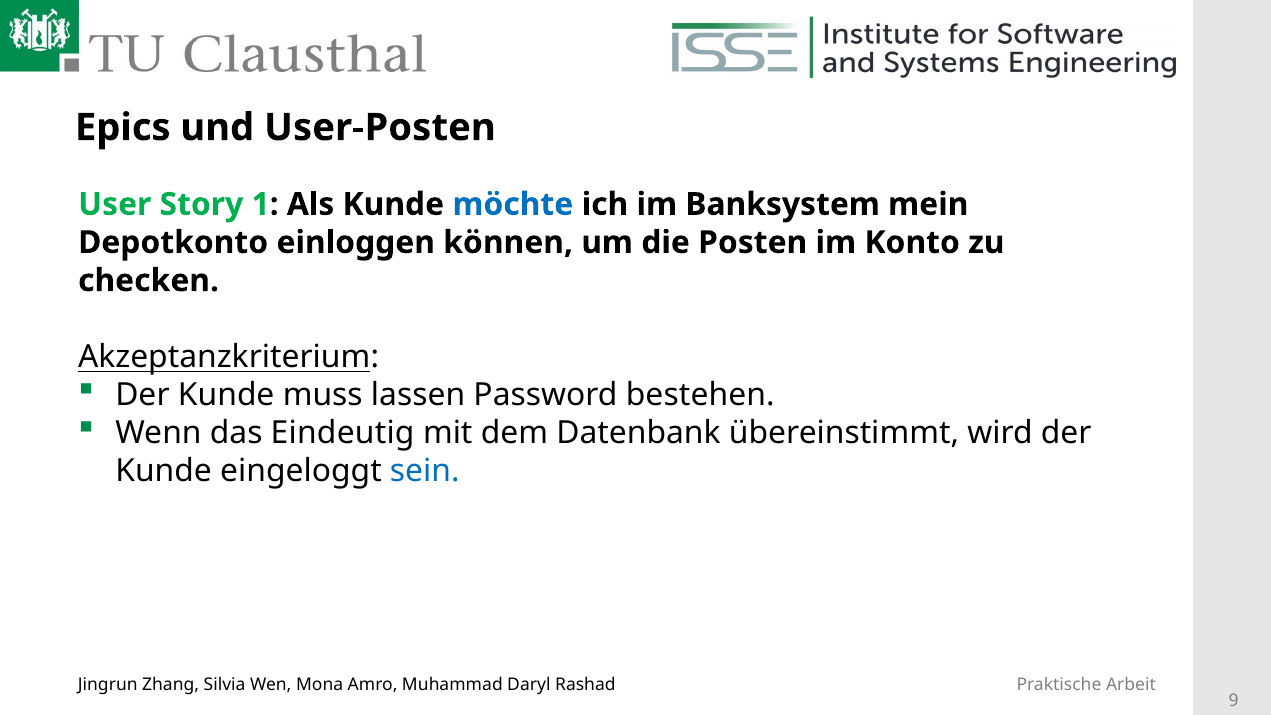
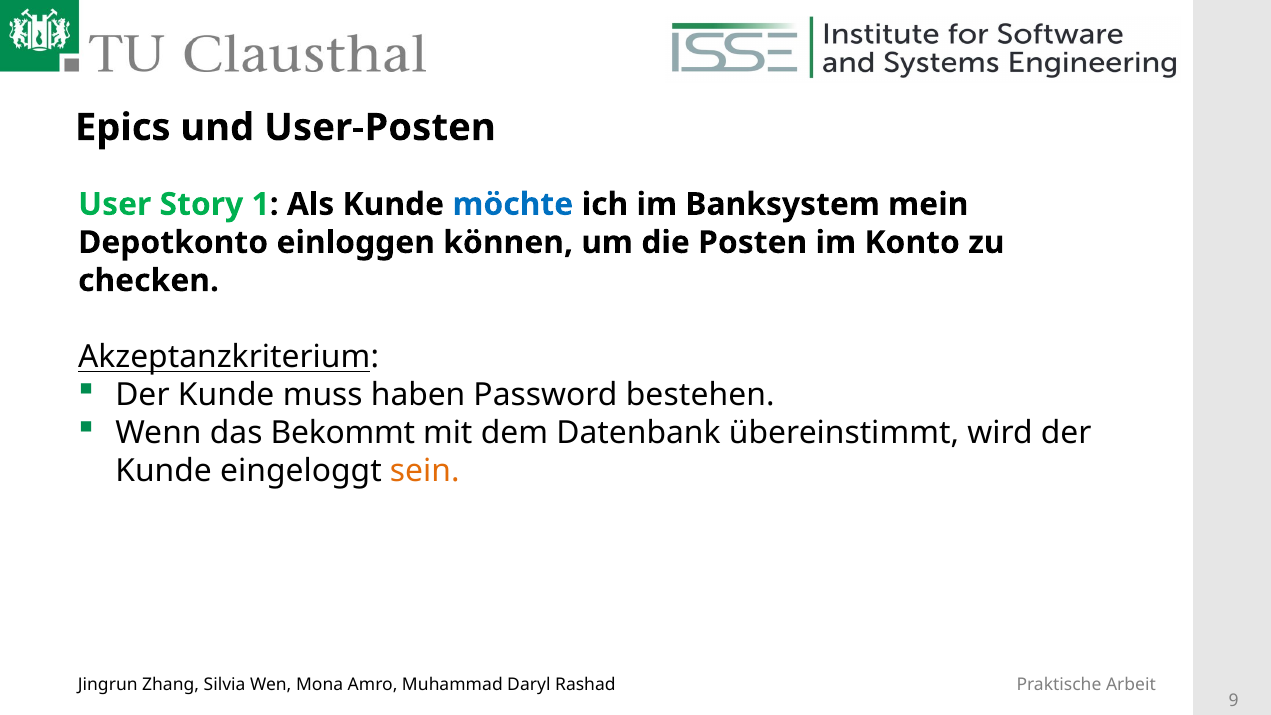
lassen: lassen -> haben
Eindeutig: Eindeutig -> Bekommt
sein colour: blue -> orange
